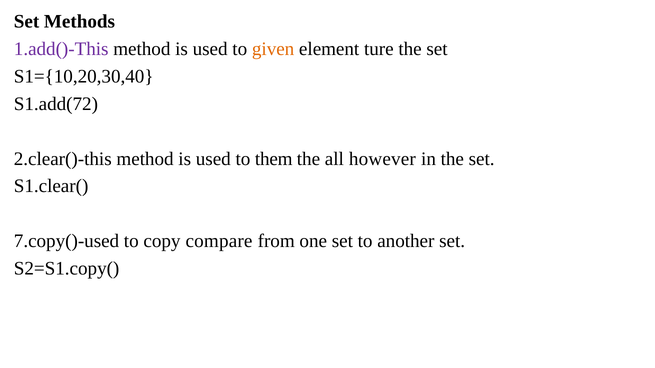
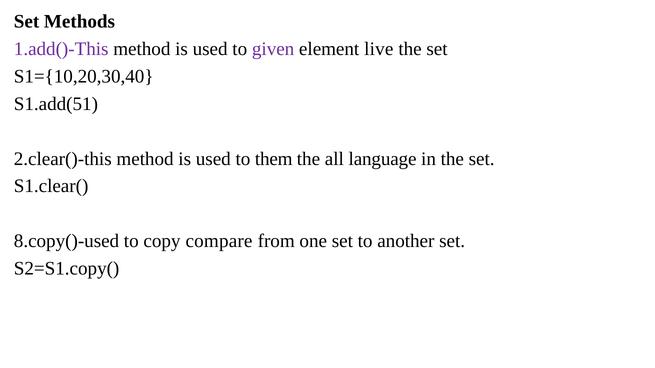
given colour: orange -> purple
ture: ture -> live
S1.add(72: S1.add(72 -> S1.add(51
however: however -> language
7.copy()-used: 7.copy()-used -> 8.copy()-used
